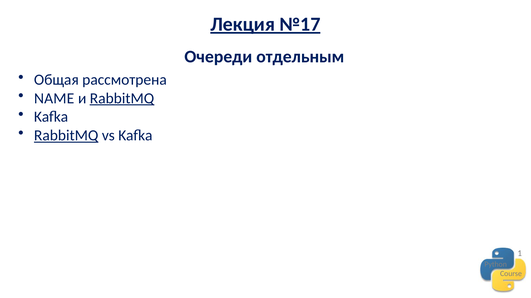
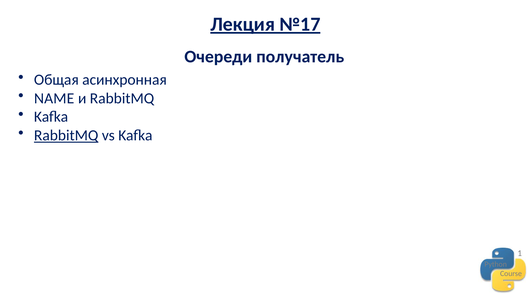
отдельным: отдельным -> получатель
рассмотрена: рассмотрена -> асинхронная
RabbitMQ at (122, 99) underline: present -> none
